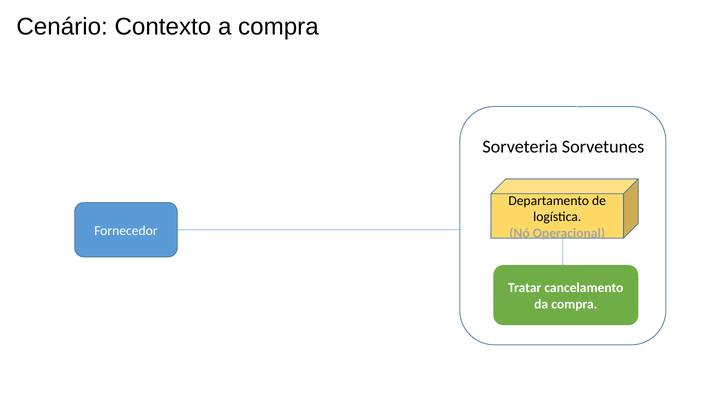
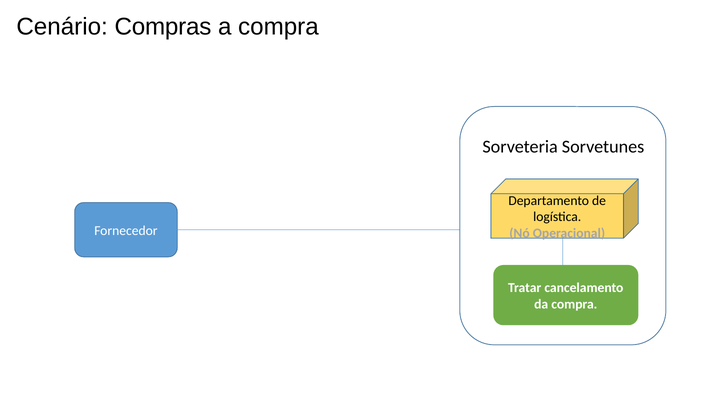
Contexto: Contexto -> Compras
